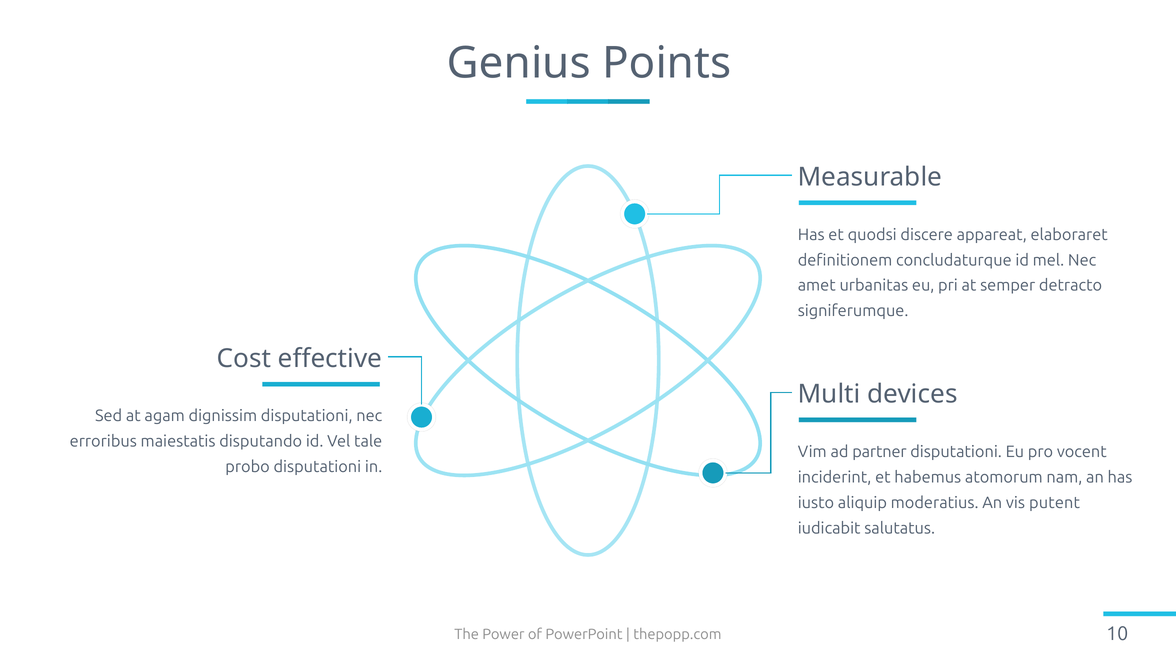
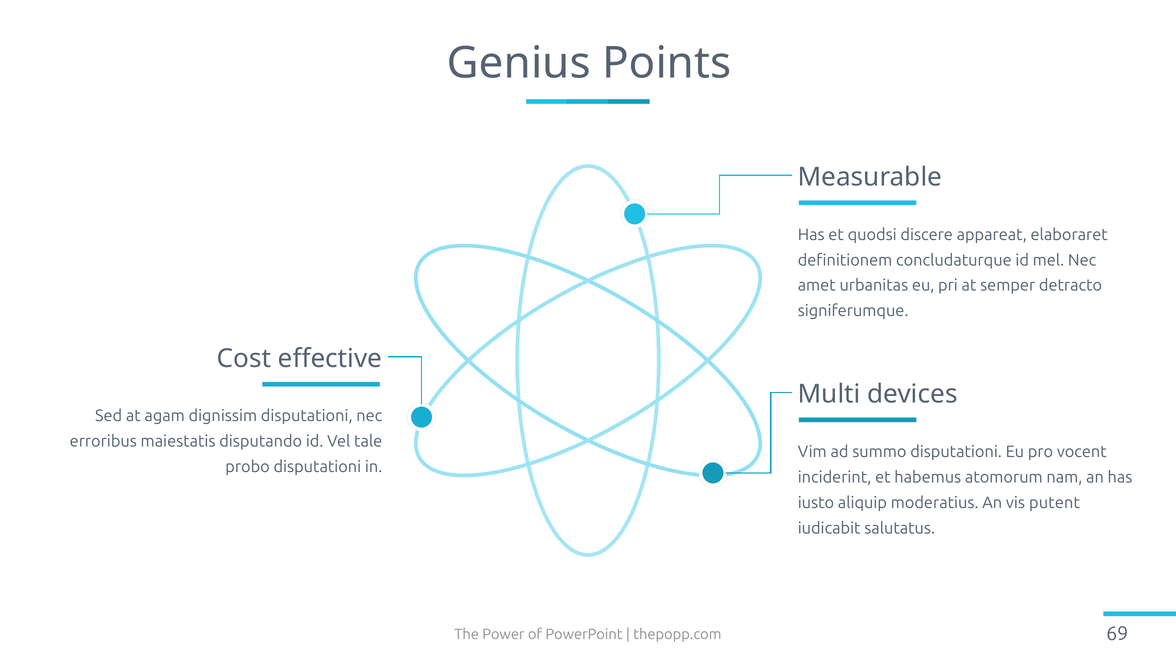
partner: partner -> summo
10: 10 -> 69
